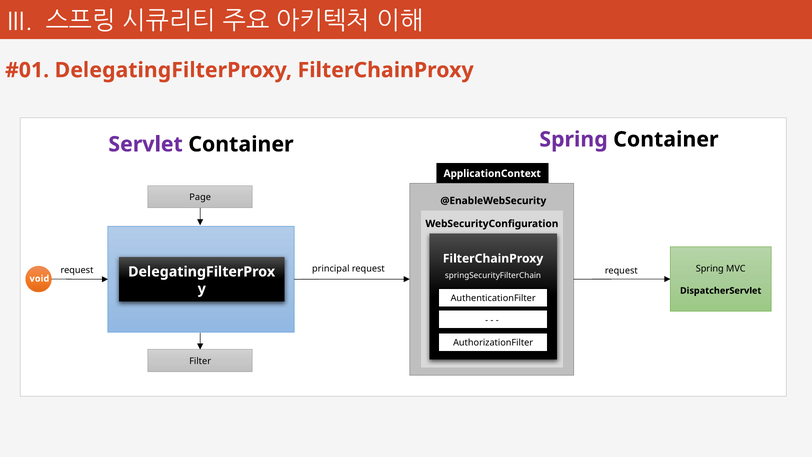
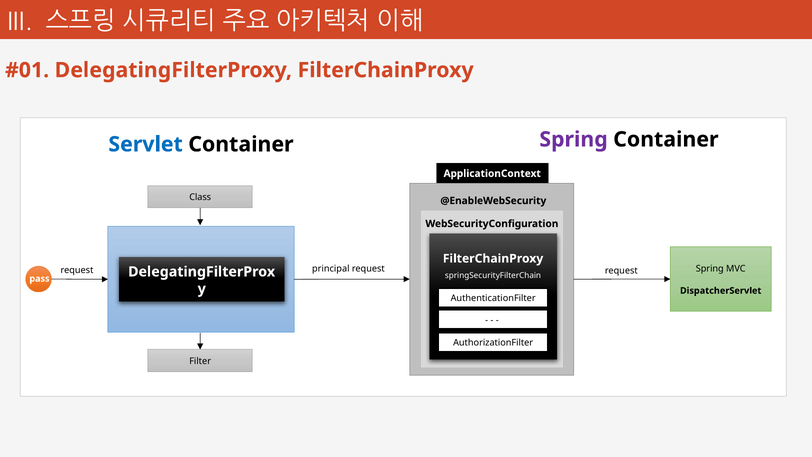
Servlet colour: purple -> blue
Page: Page -> Class
void: void -> pass
